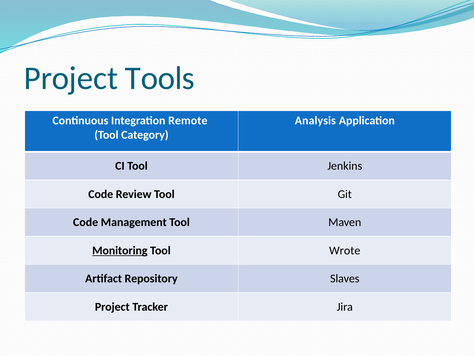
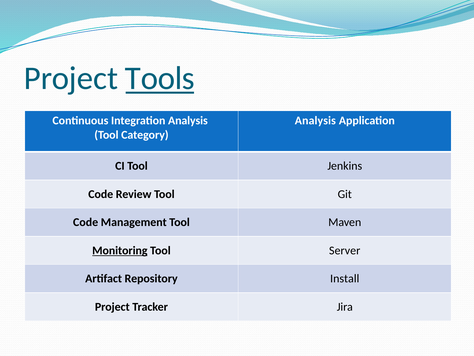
Tools underline: none -> present
Integration Remote: Remote -> Analysis
Wrote: Wrote -> Server
Slaves: Slaves -> Install
